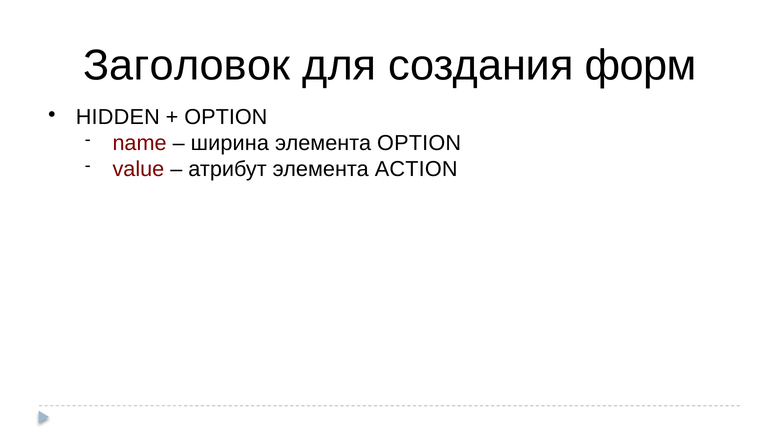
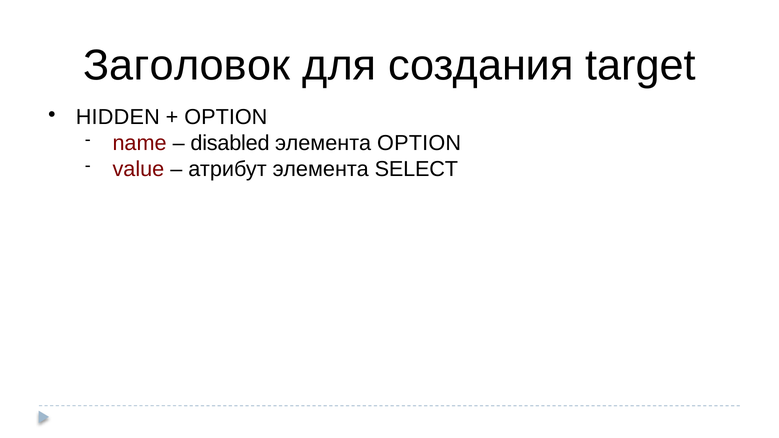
форм: форм -> target
ширина: ширина -> disabled
ACTION: ACTION -> SELECT
